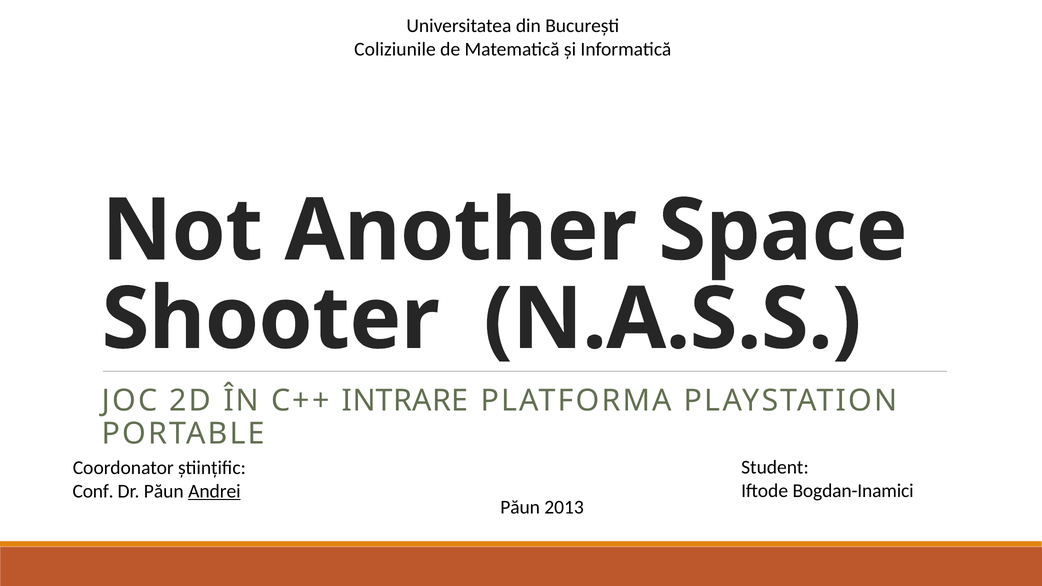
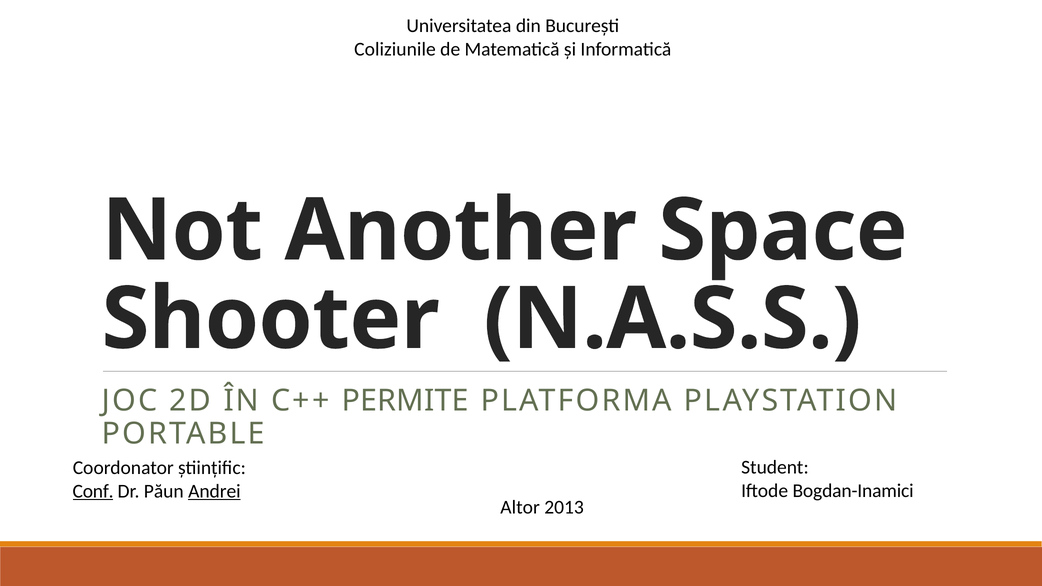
INTRARE: INTRARE -> PERMITE
Conf underline: none -> present
Păun at (520, 507): Păun -> Altor
